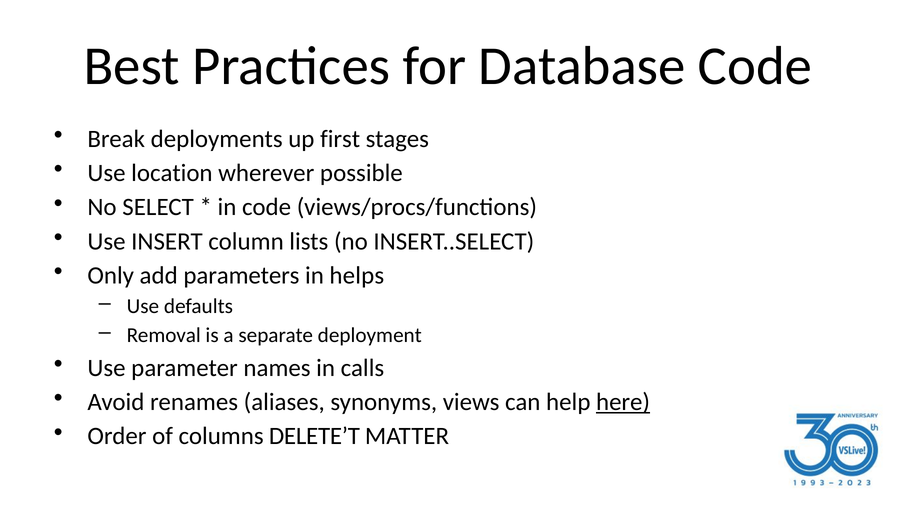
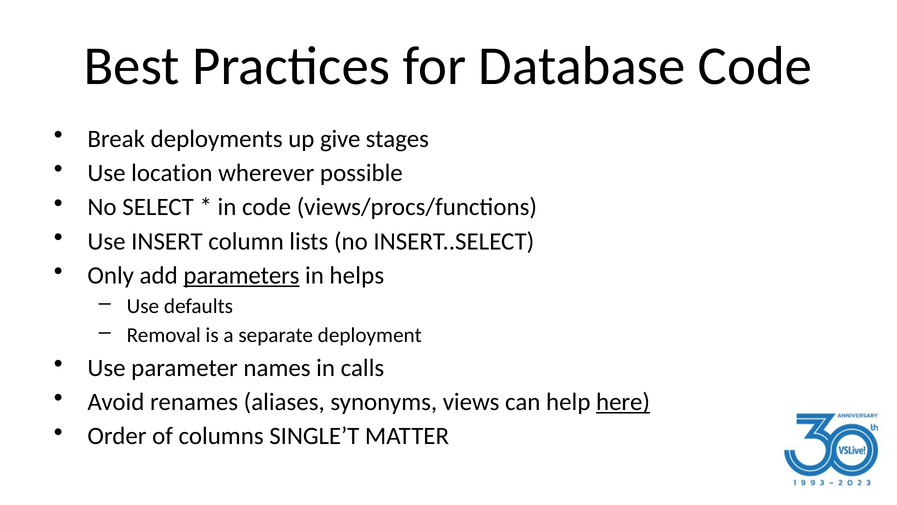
first: first -> give
parameters underline: none -> present
DELETE’T: DELETE’T -> SINGLE’T
